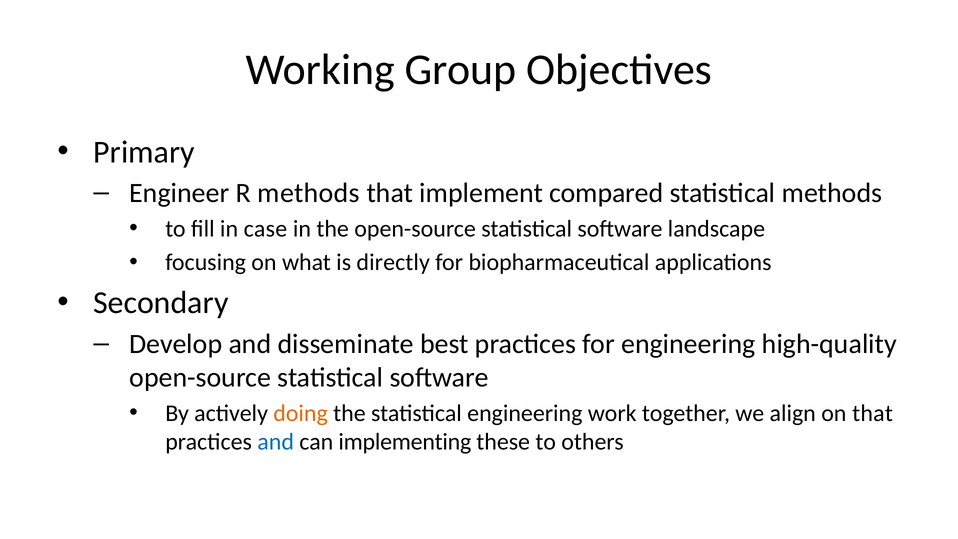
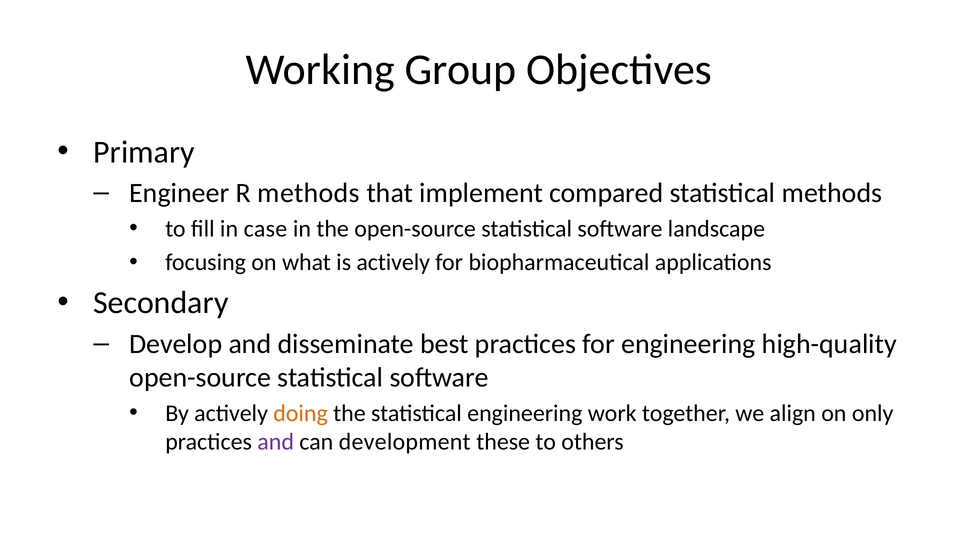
is directly: directly -> actively
on that: that -> only
and at (276, 442) colour: blue -> purple
implementing: implementing -> development
